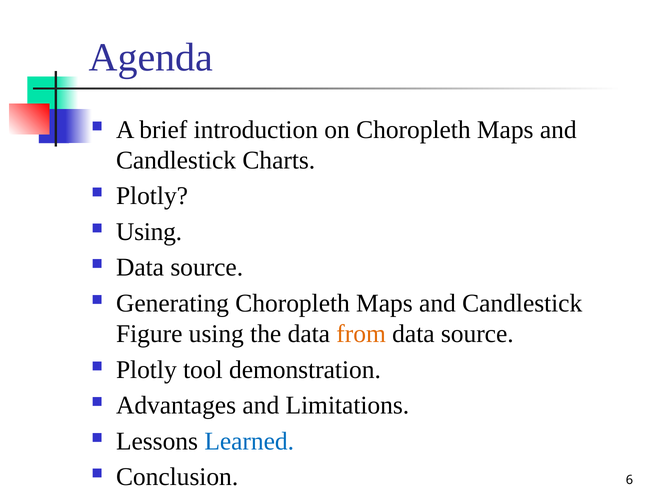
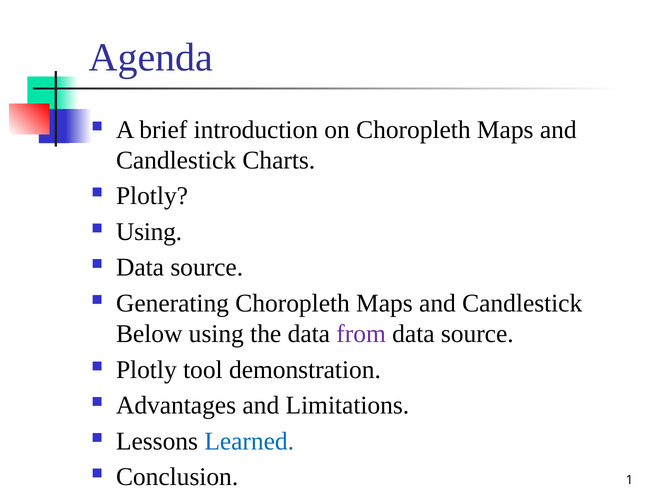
Figure: Figure -> Below
from colour: orange -> purple
6: 6 -> 1
